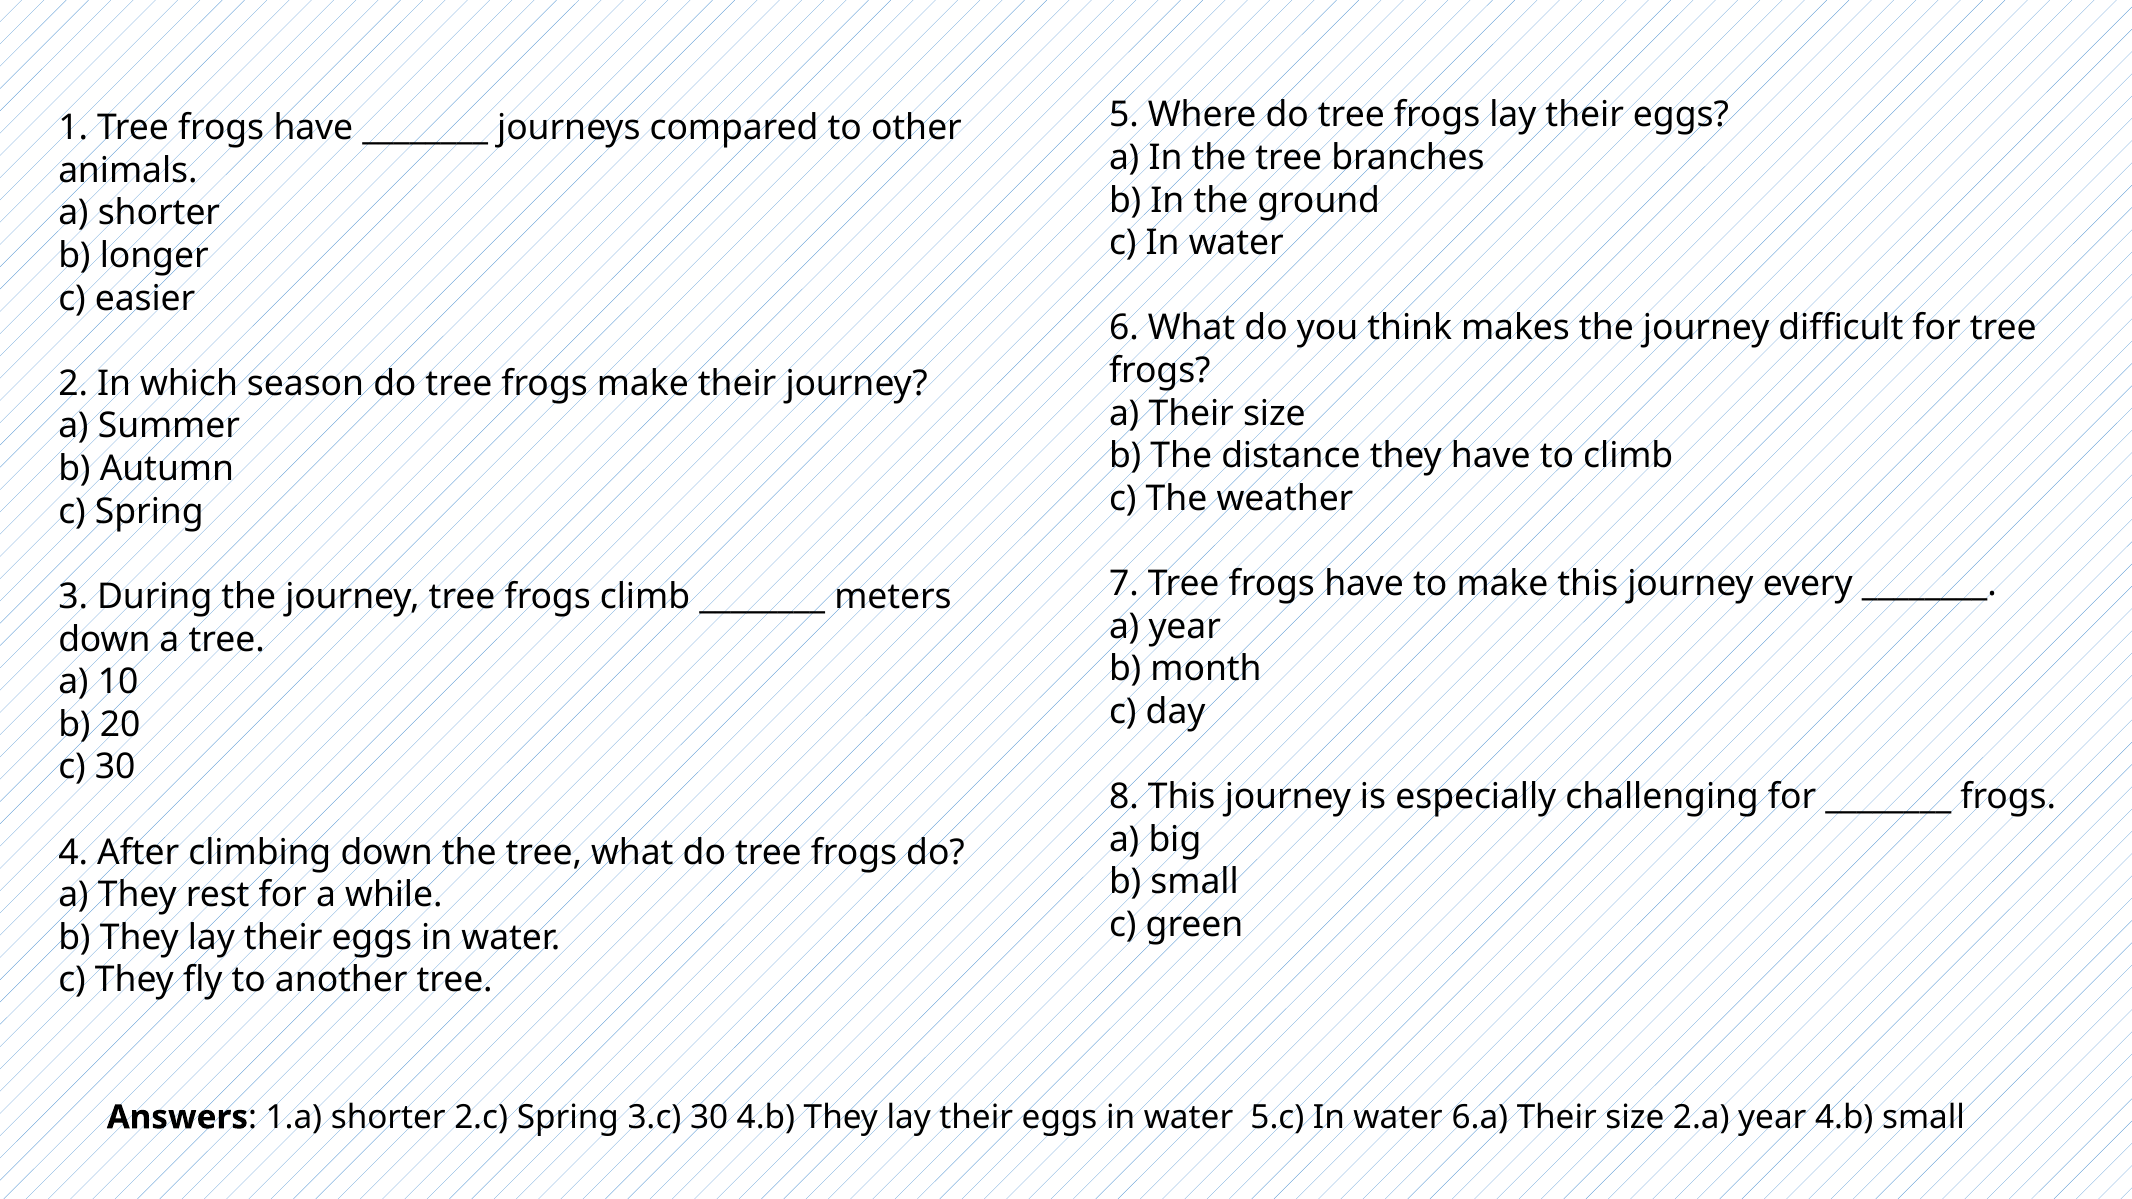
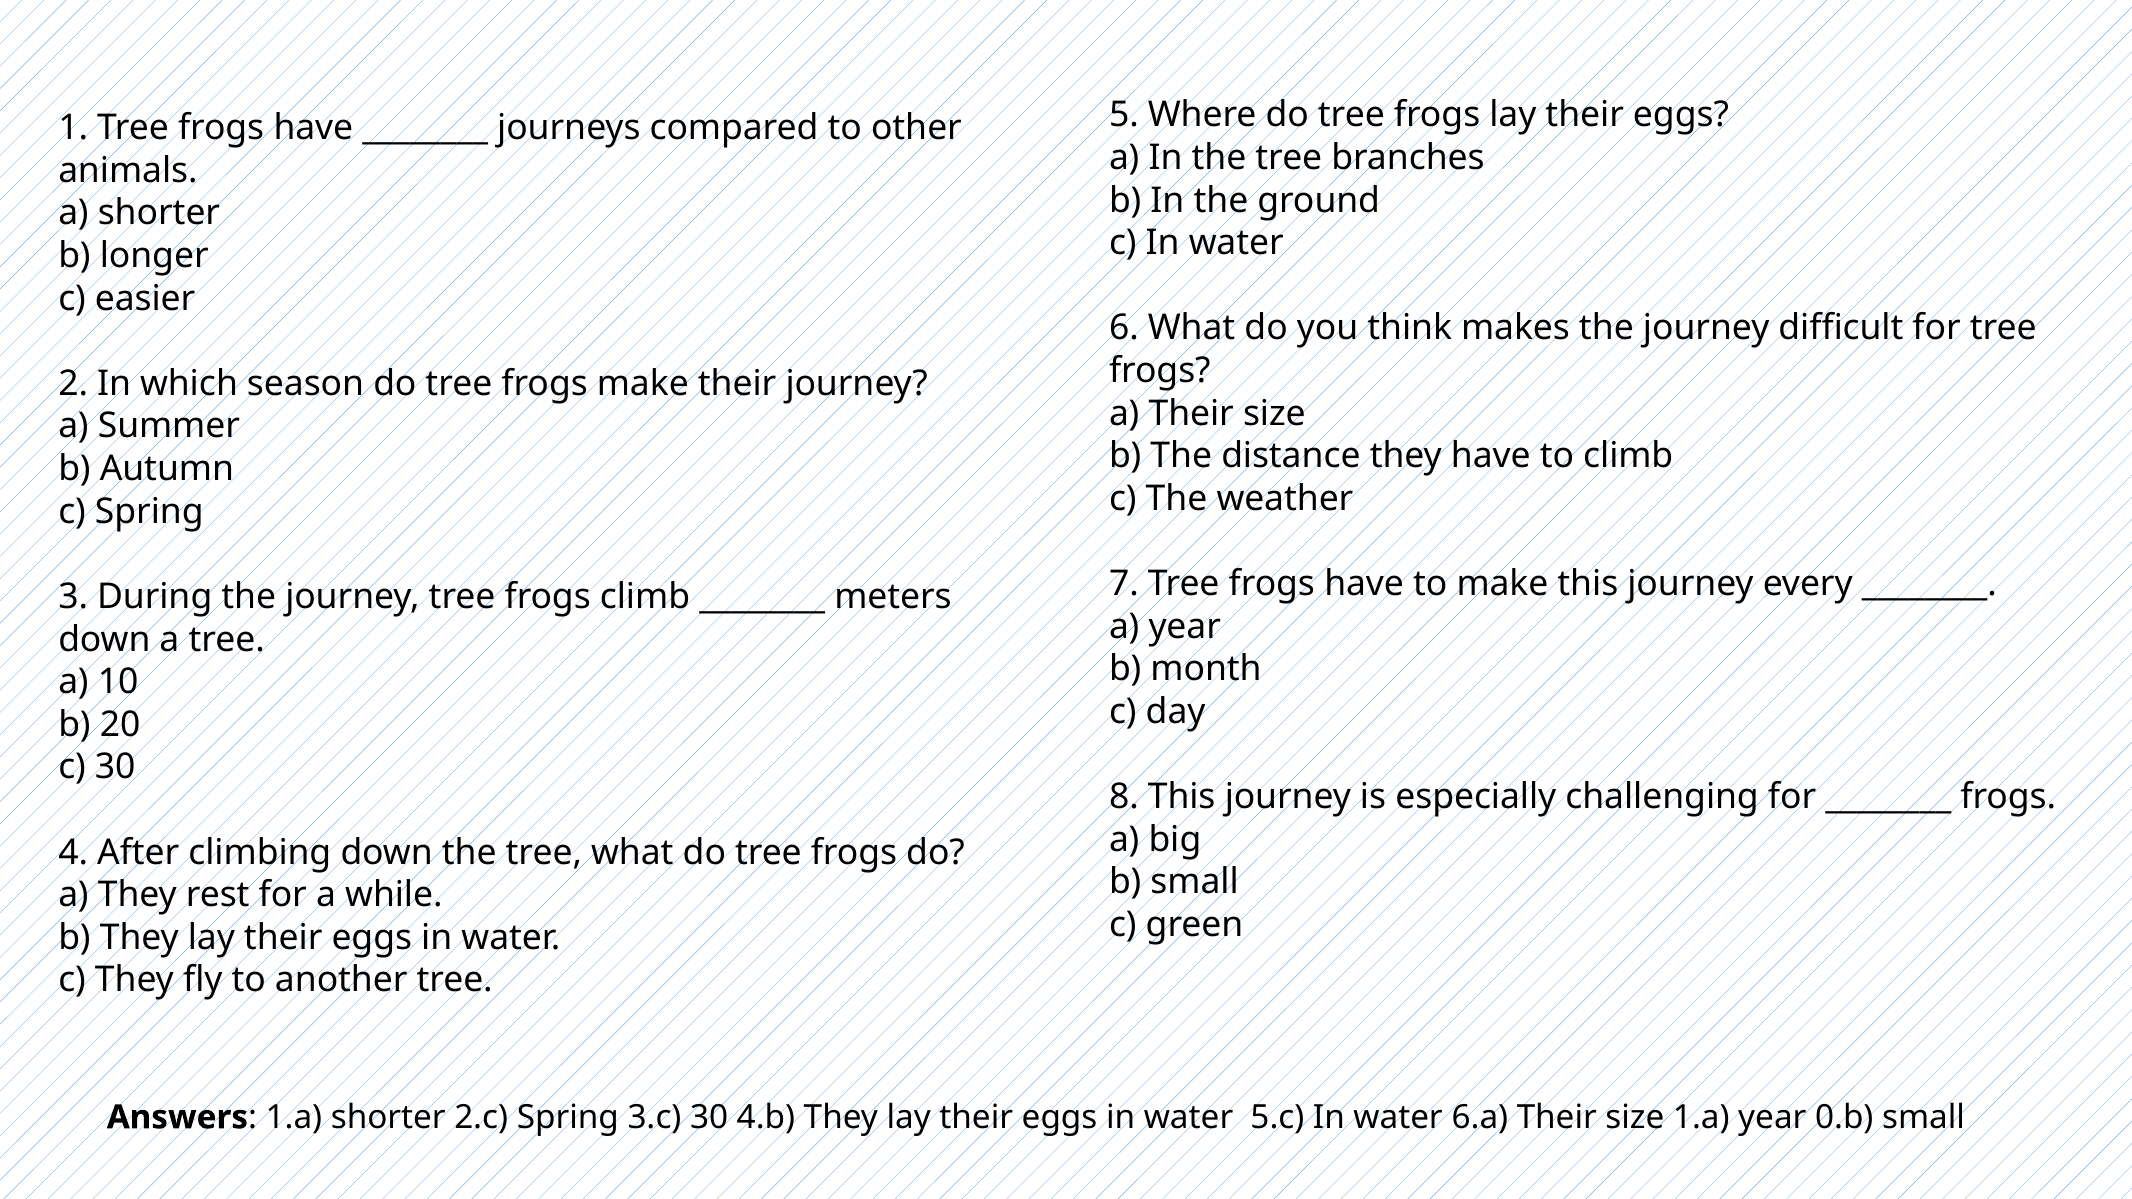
size 2.a: 2.a -> 1.a
year 4.b: 4.b -> 0.b
